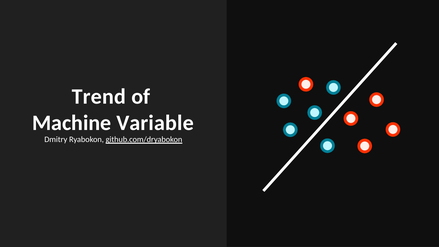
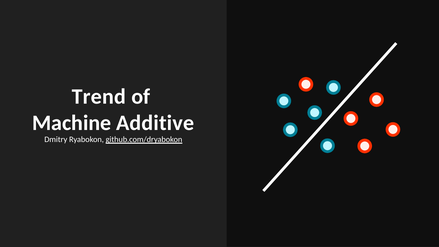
Variable: Variable -> Additive
